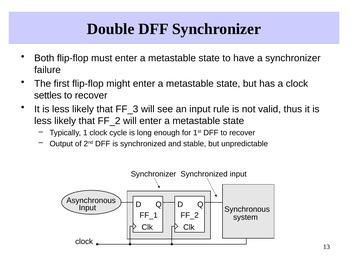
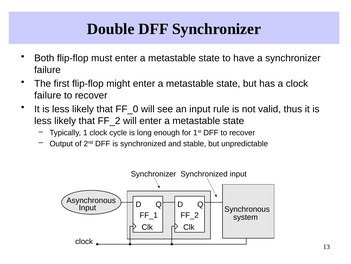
settles at (48, 95): settles -> failure
FF_3: FF_3 -> FF_0
